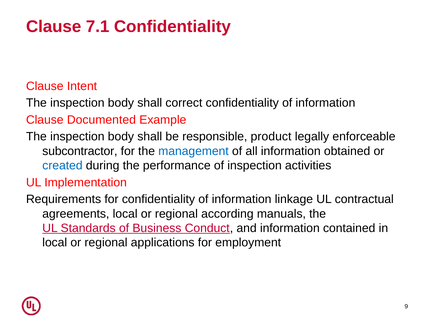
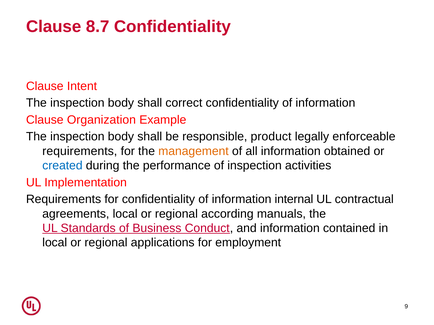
7.1: 7.1 -> 8.7
Documented: Documented -> Organization
subcontractor at (80, 151): subcontractor -> requirements
management colour: blue -> orange
linkage: linkage -> internal
